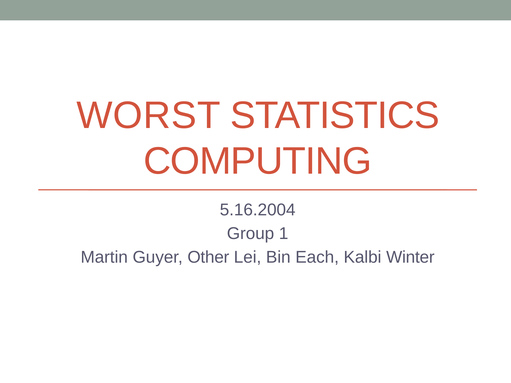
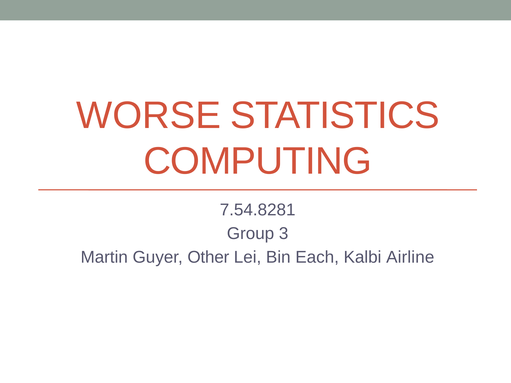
WORST: WORST -> WORSE
5.16.2004: 5.16.2004 -> 7.54.8281
1: 1 -> 3
Winter: Winter -> Airline
